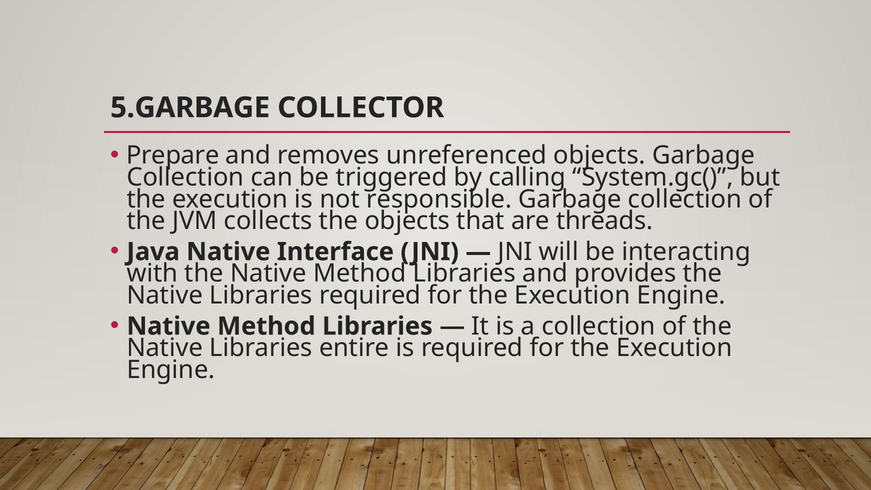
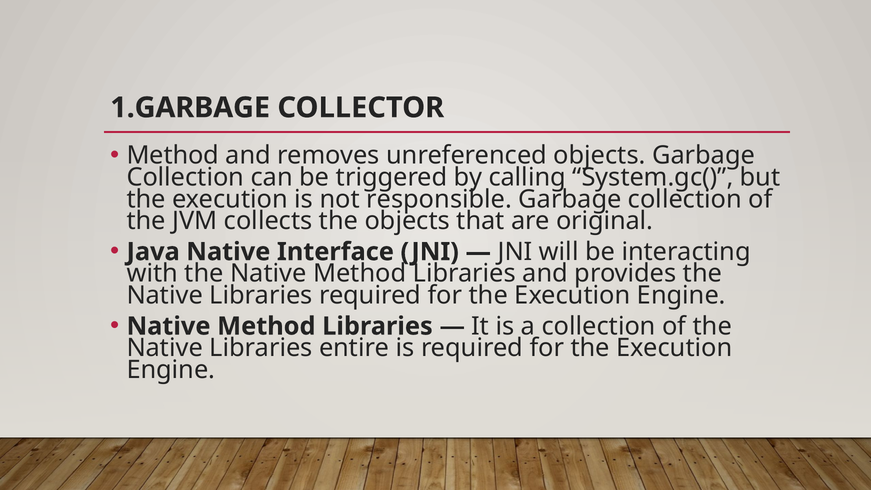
5.GARBAGE: 5.GARBAGE -> 1.GARBAGE
Prepare at (173, 156): Prepare -> Method
threads: threads -> original
